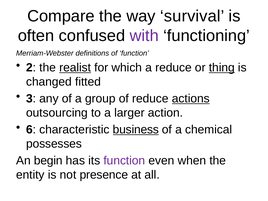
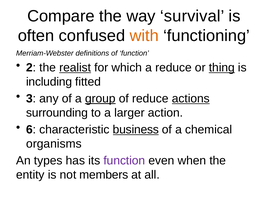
with colour: purple -> orange
changed: changed -> including
group underline: none -> present
outsourcing: outsourcing -> surrounding
possesses: possesses -> organisms
begin: begin -> types
presence: presence -> members
